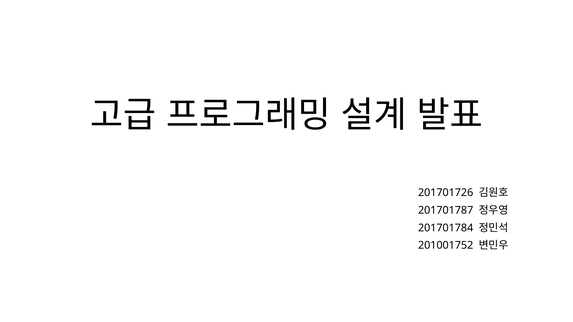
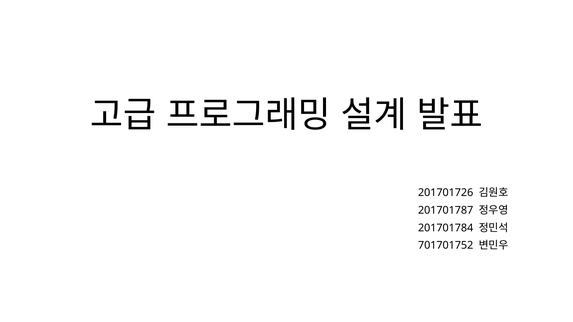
201001752: 201001752 -> 701701752
